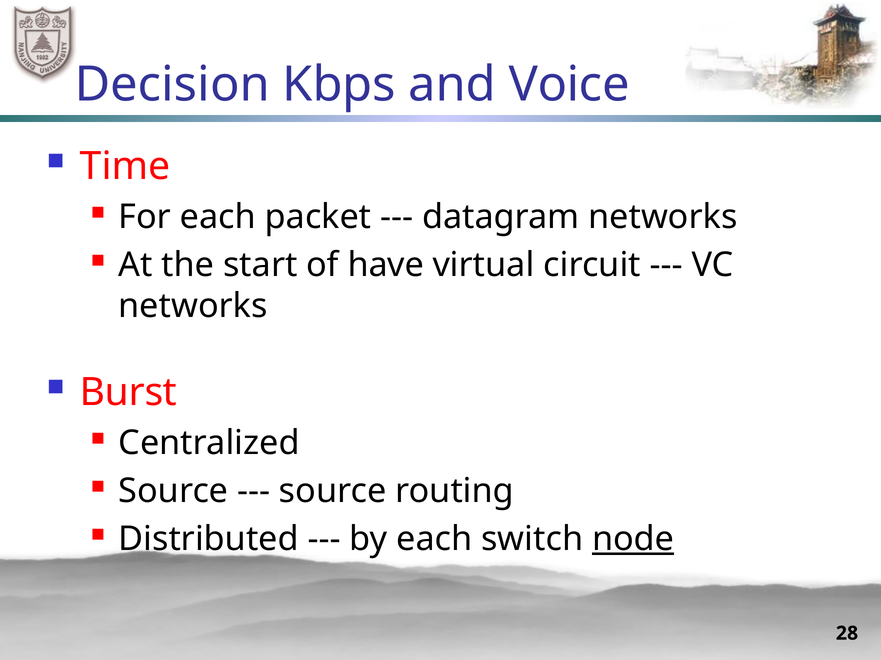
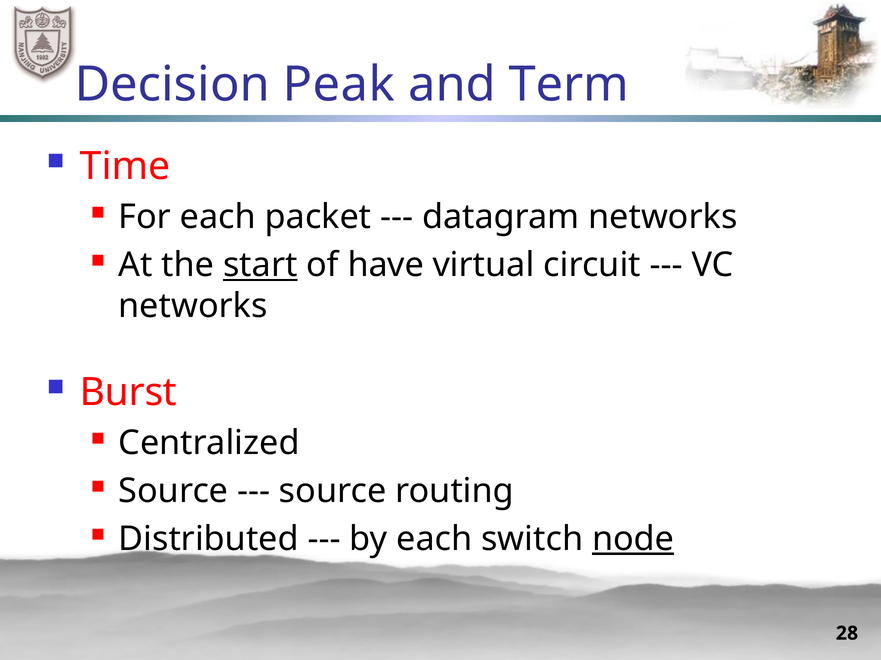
Kbps: Kbps -> Peak
Voice: Voice -> Term
start underline: none -> present
